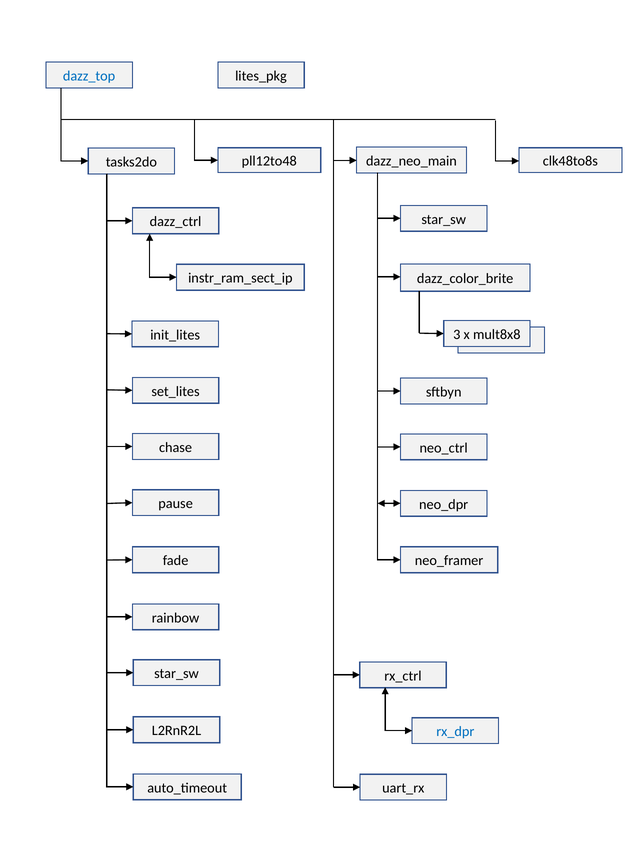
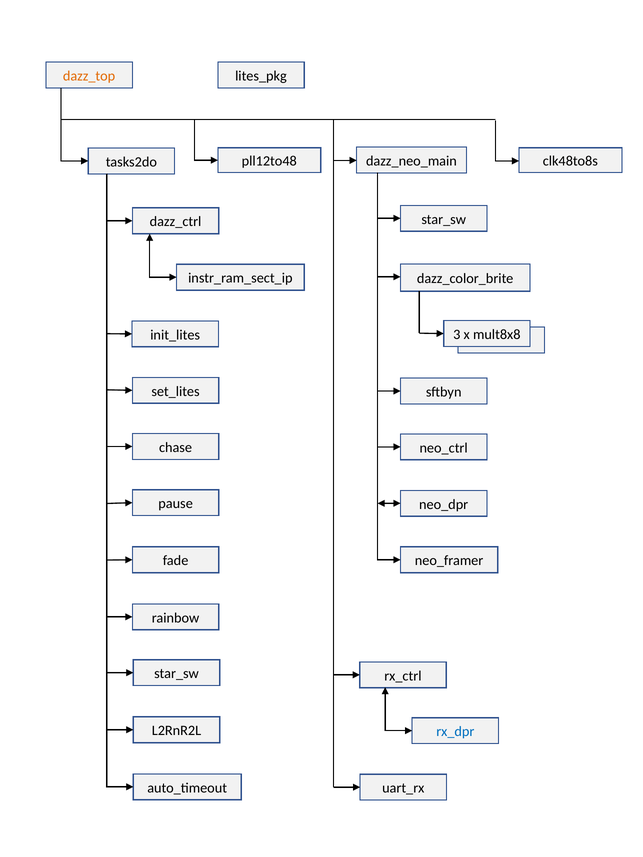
dazz_top colour: blue -> orange
